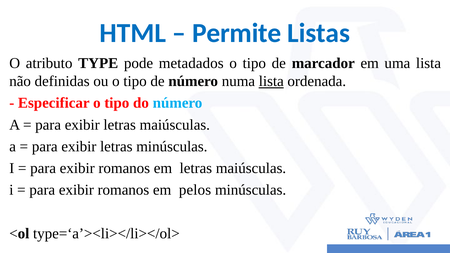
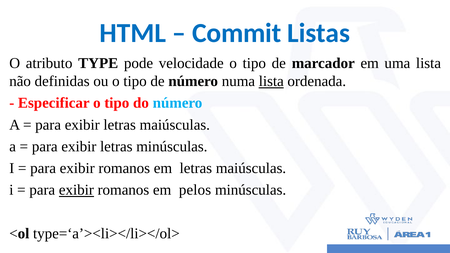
Permite: Permite -> Commit
metadados: metadados -> velocidade
exibir at (76, 190) underline: none -> present
